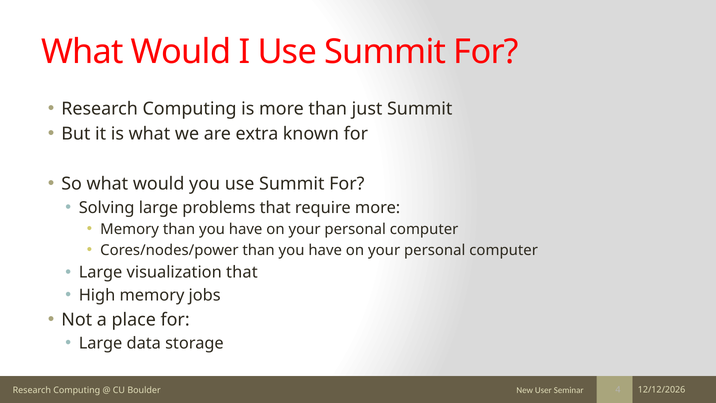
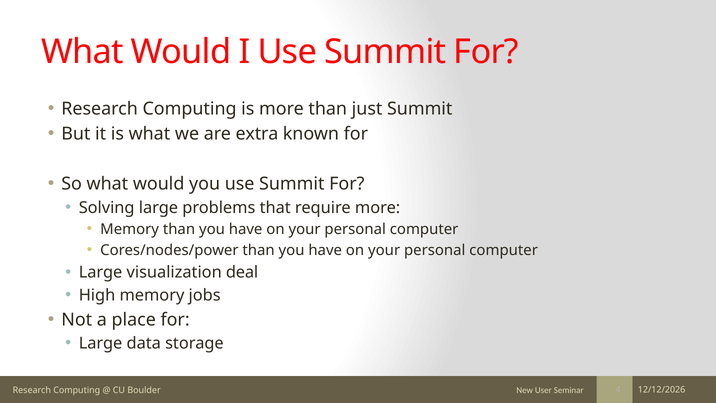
visualization that: that -> deal
